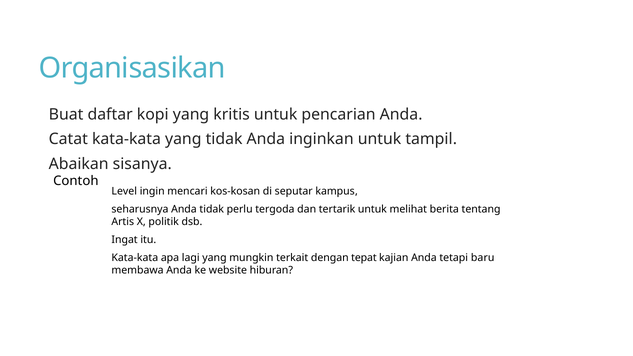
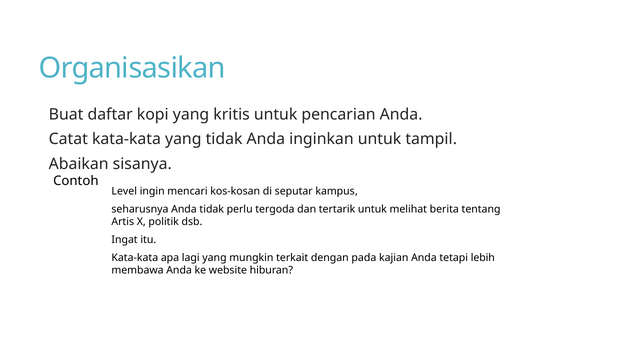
tepat: tepat -> pada
baru: baru -> lebih
